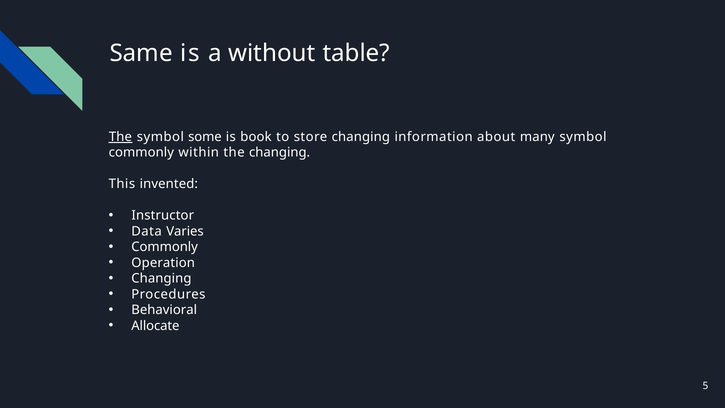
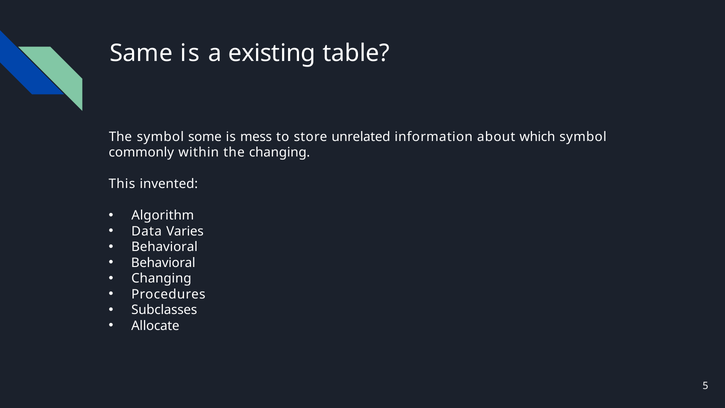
without: without -> existing
The at (120, 137) underline: present -> none
book: book -> mess
store changing: changing -> unrelated
many: many -> which
Instructor: Instructor -> Algorithm
Commonly at (165, 247): Commonly -> Behavioral
Operation at (163, 263): Operation -> Behavioral
Behavioral: Behavioral -> Subclasses
